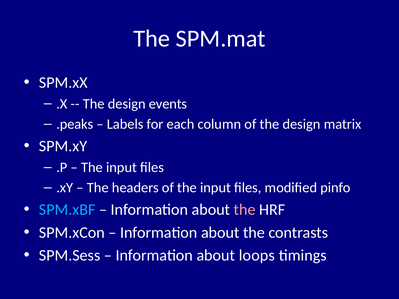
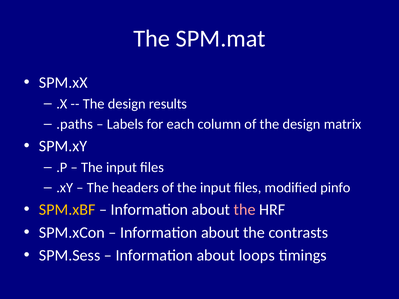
events: events -> results
.peaks: .peaks -> .paths
SPM.xBF colour: light blue -> yellow
